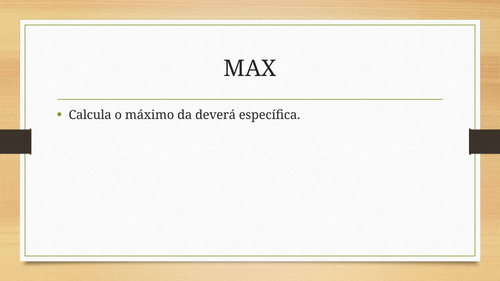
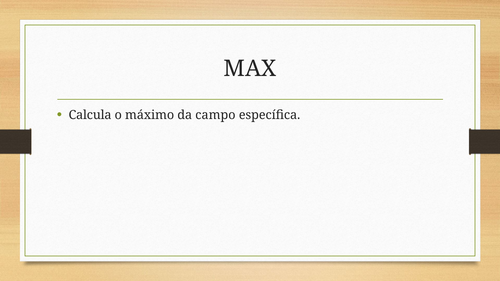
deverá: deverá -> campo
